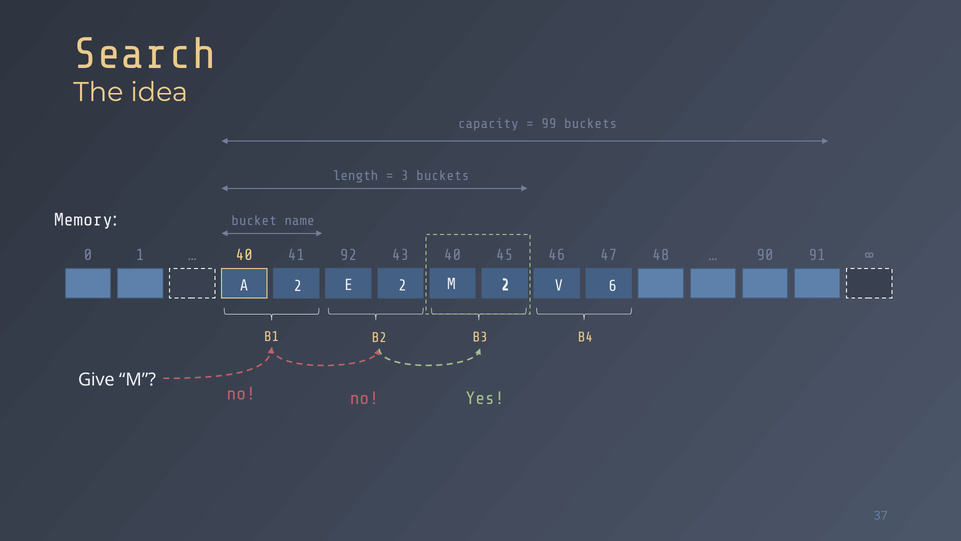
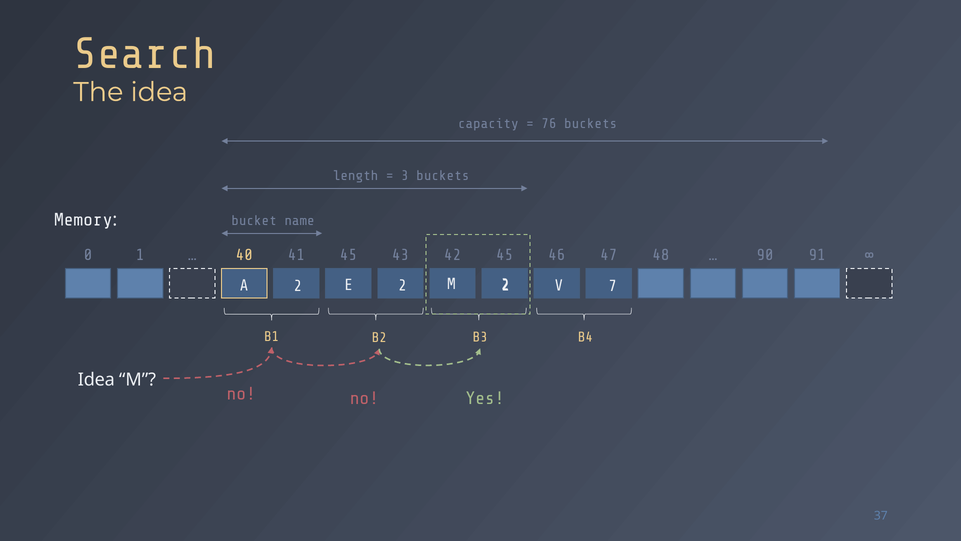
99: 99 -> 76
92 at (348, 255): 92 -> 45
41 40: 40 -> 42
6: 6 -> 7
Give at (96, 379): Give -> Idea
